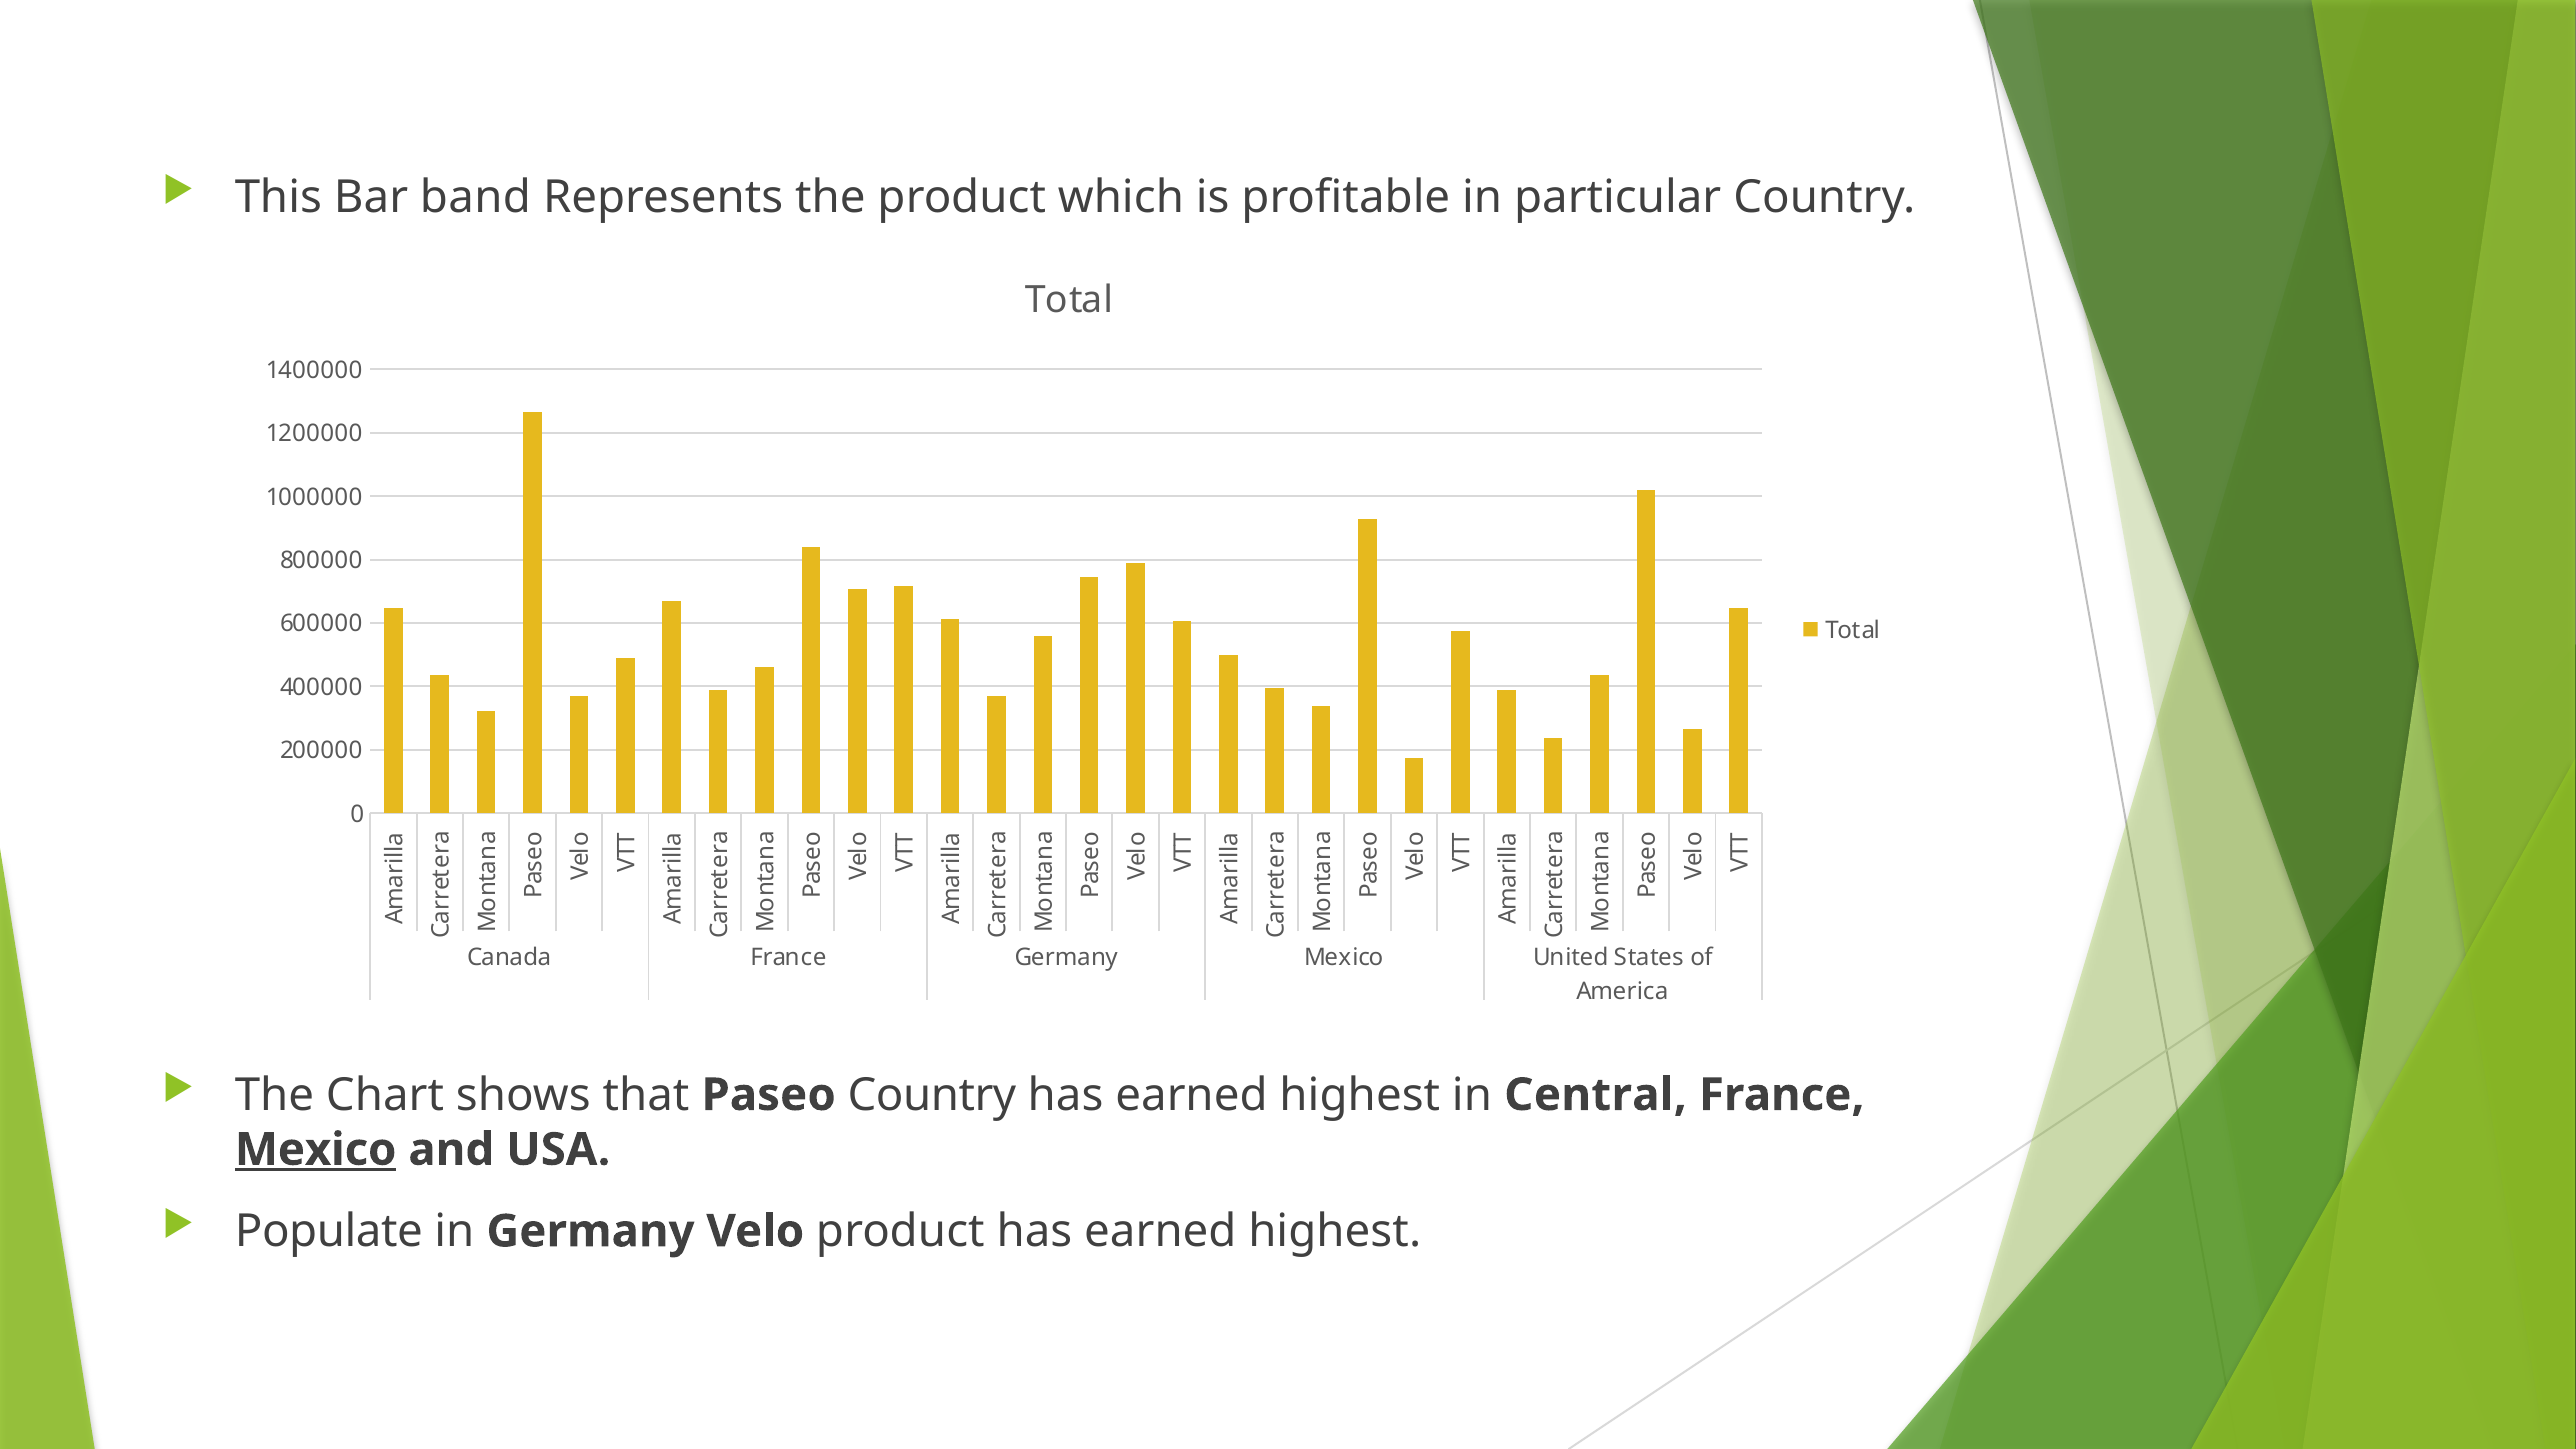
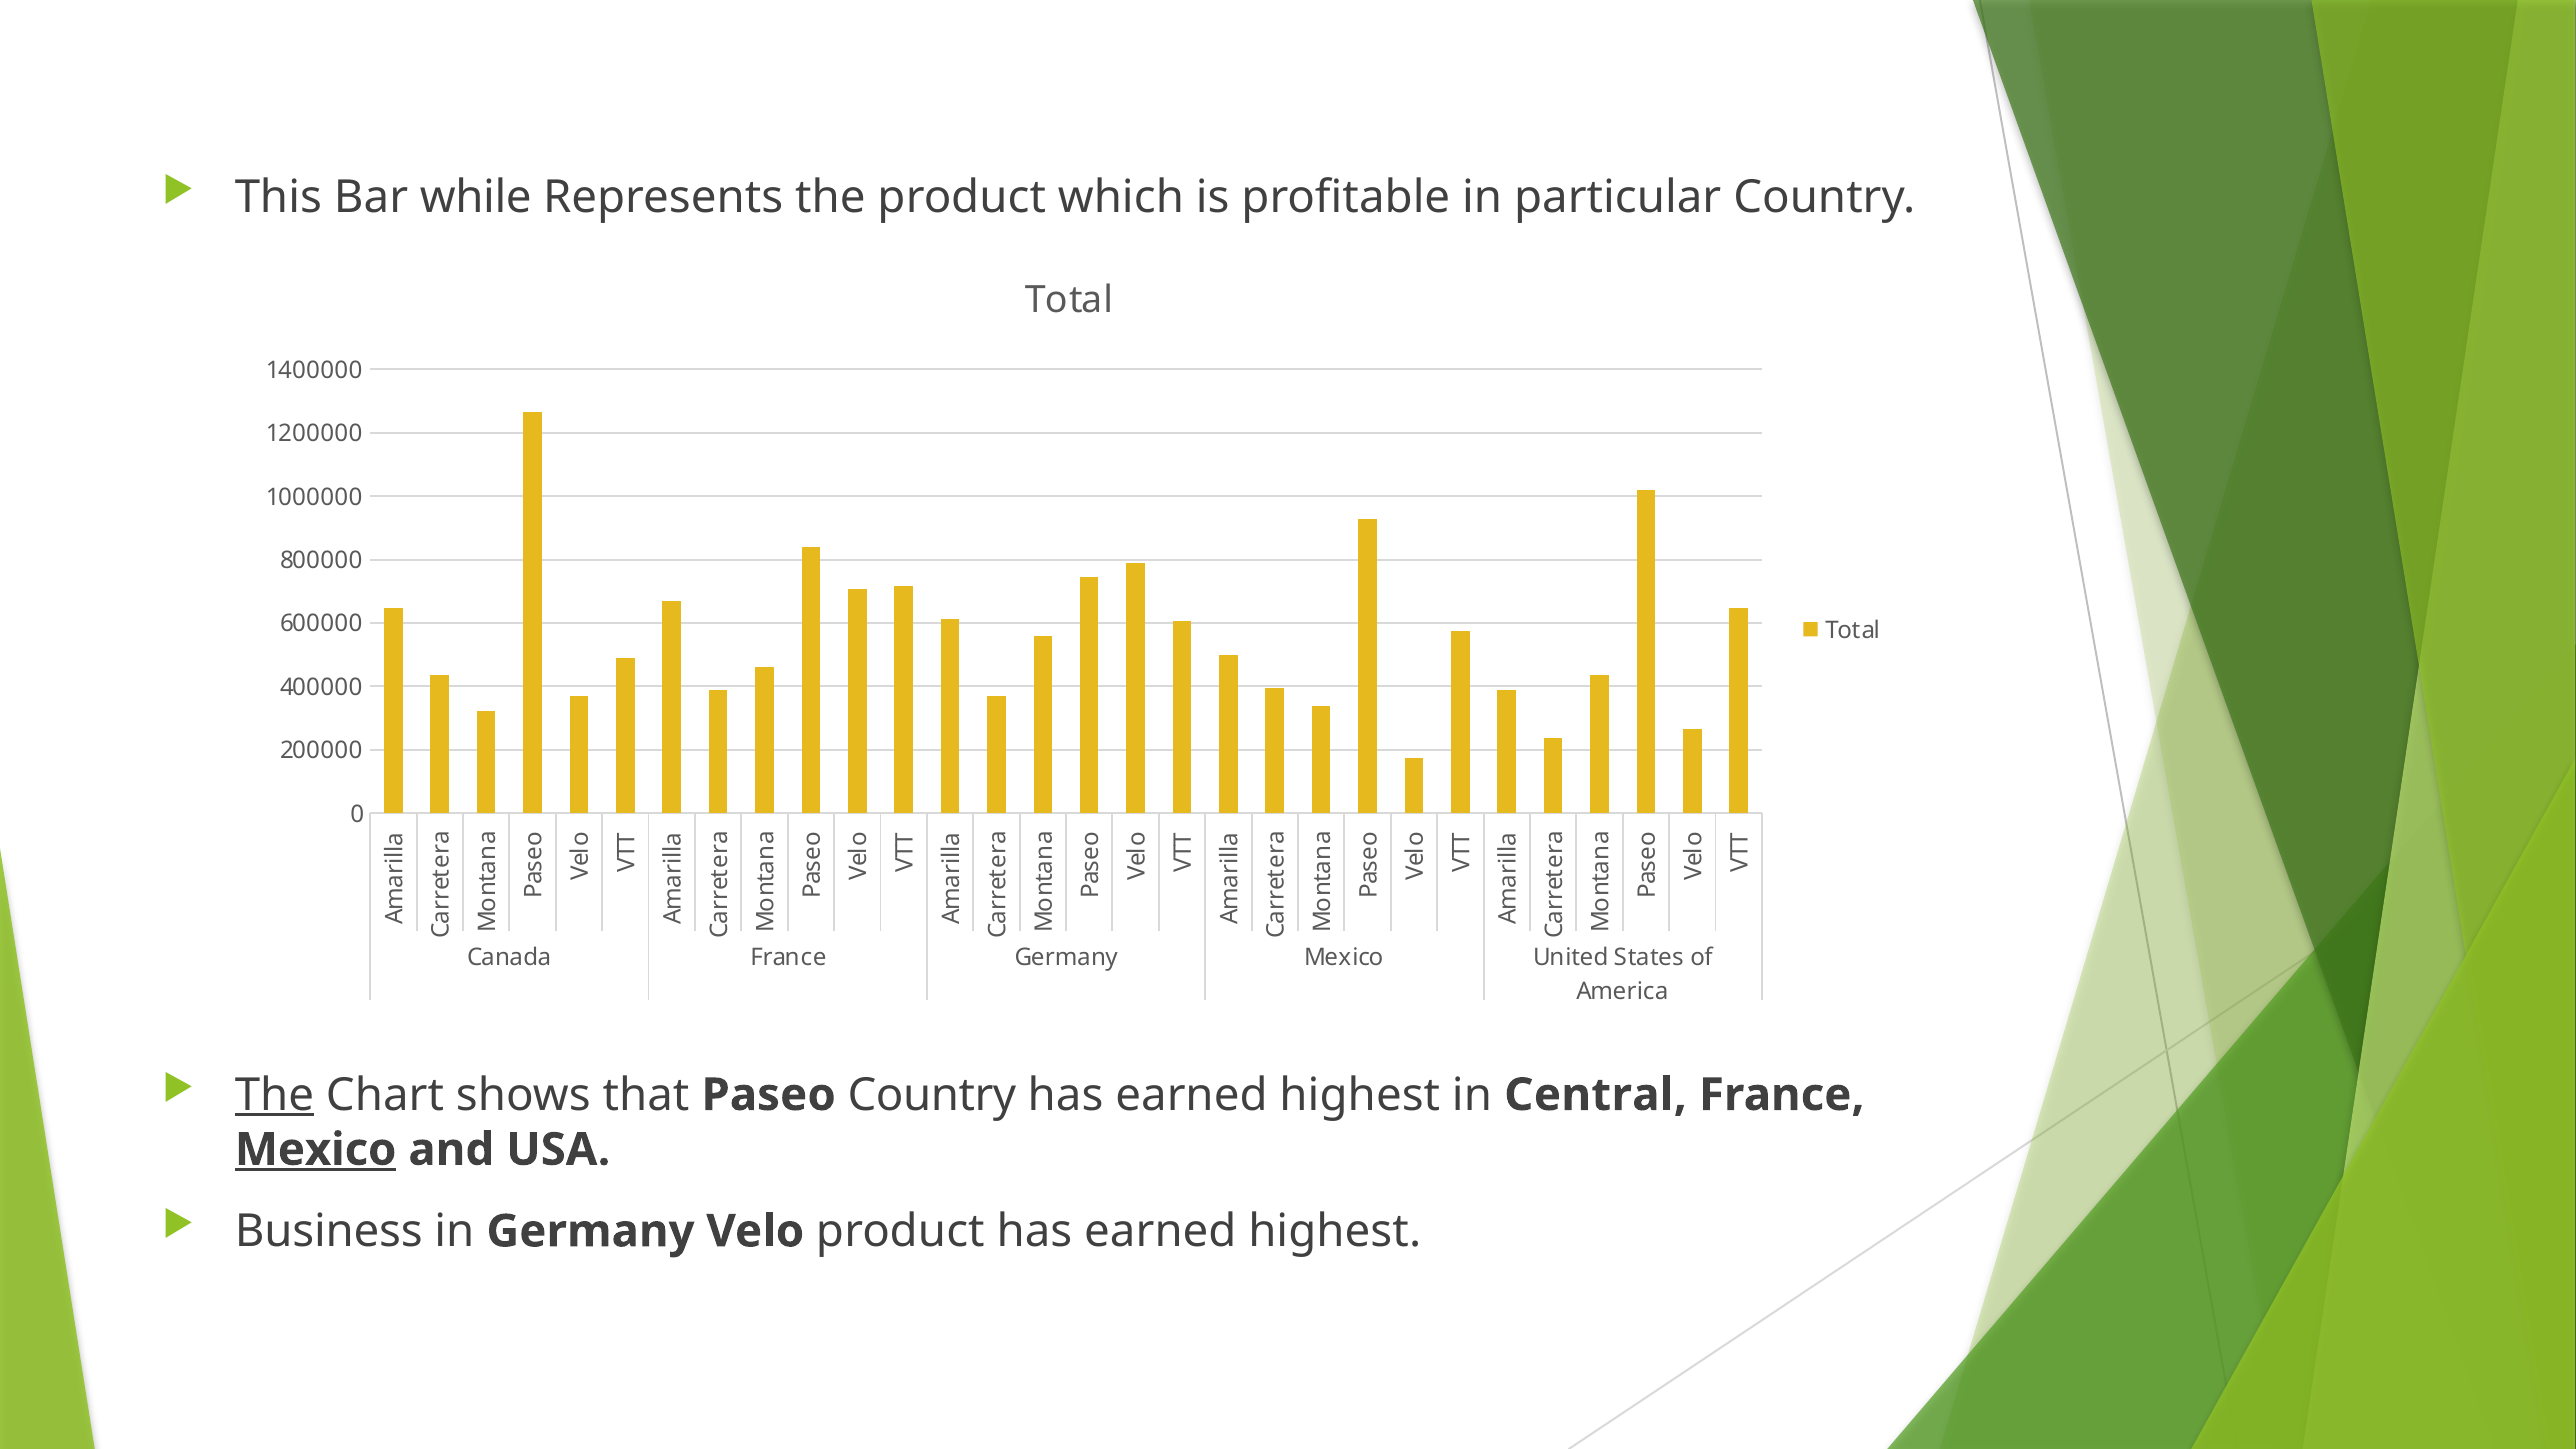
band: band -> while
The at (274, 1095) underline: none -> present
Populate: Populate -> Business
